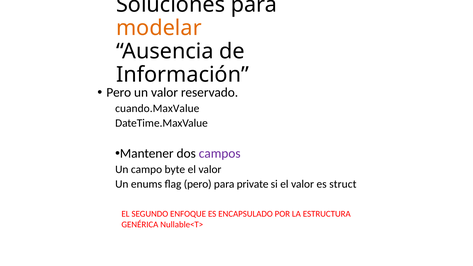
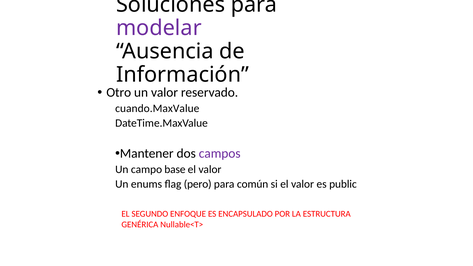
modelar colour: orange -> purple
Pero at (119, 93): Pero -> Otro
byte: byte -> base
private: private -> común
struct: struct -> public
